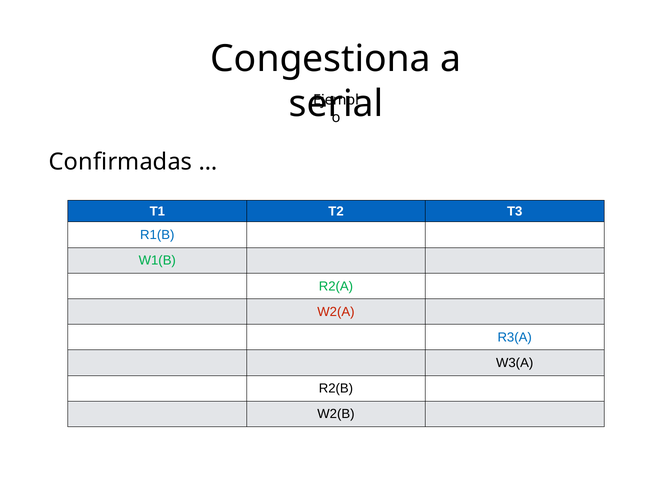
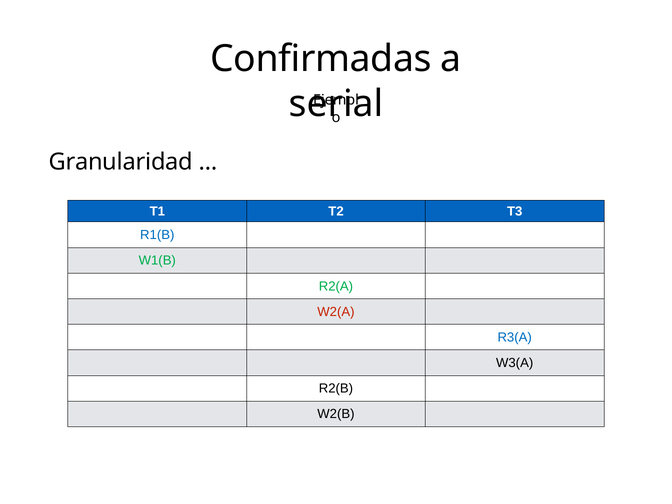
Congestiona: Congestiona -> Confirmadas
Confirmadas: Confirmadas -> Granularidad
